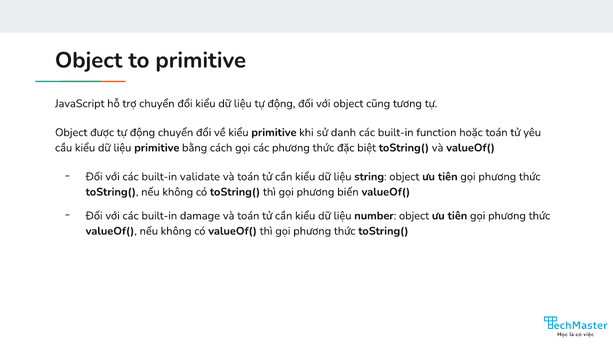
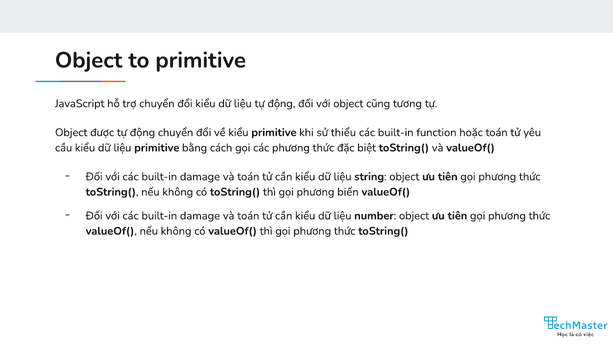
danh: danh -> thiểu
validate at (200, 177): validate -> damage
